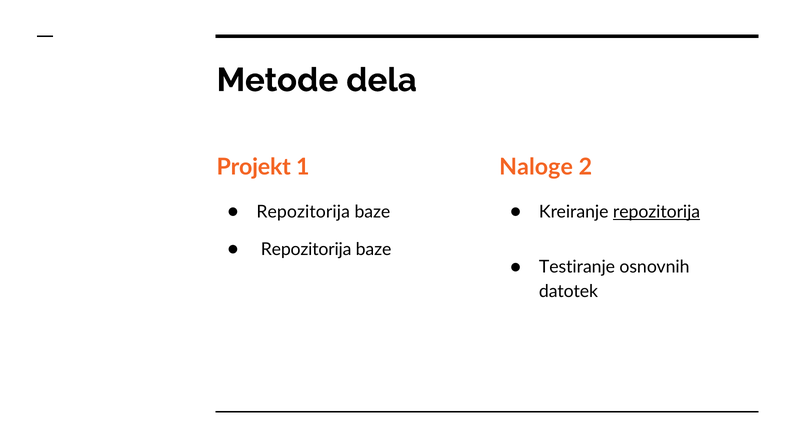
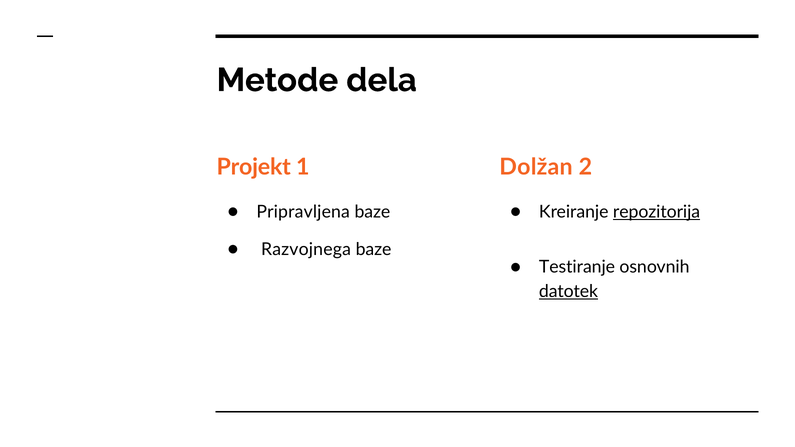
Naloge: Naloge -> Dolžan
Repozitorija at (303, 212): Repozitorija -> Pripravljena
Repozitorija at (306, 250): Repozitorija -> Razvojnega
datotek underline: none -> present
